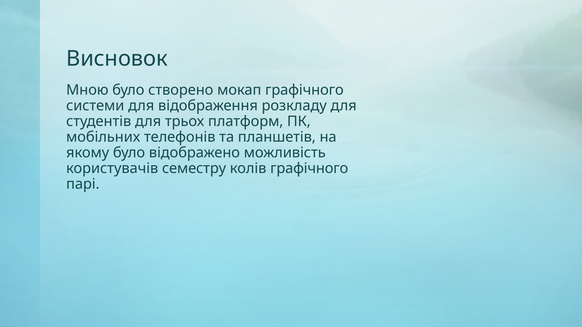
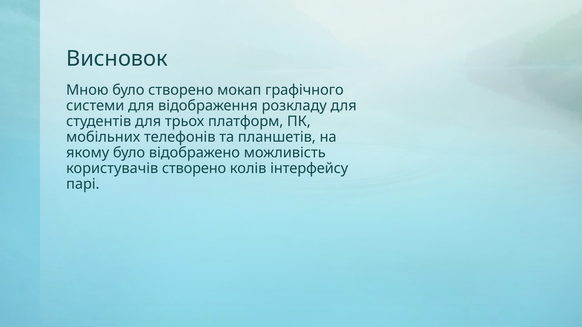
користувачів семестру: семестру -> створено
колів графічного: графічного -> інтерфейсу
